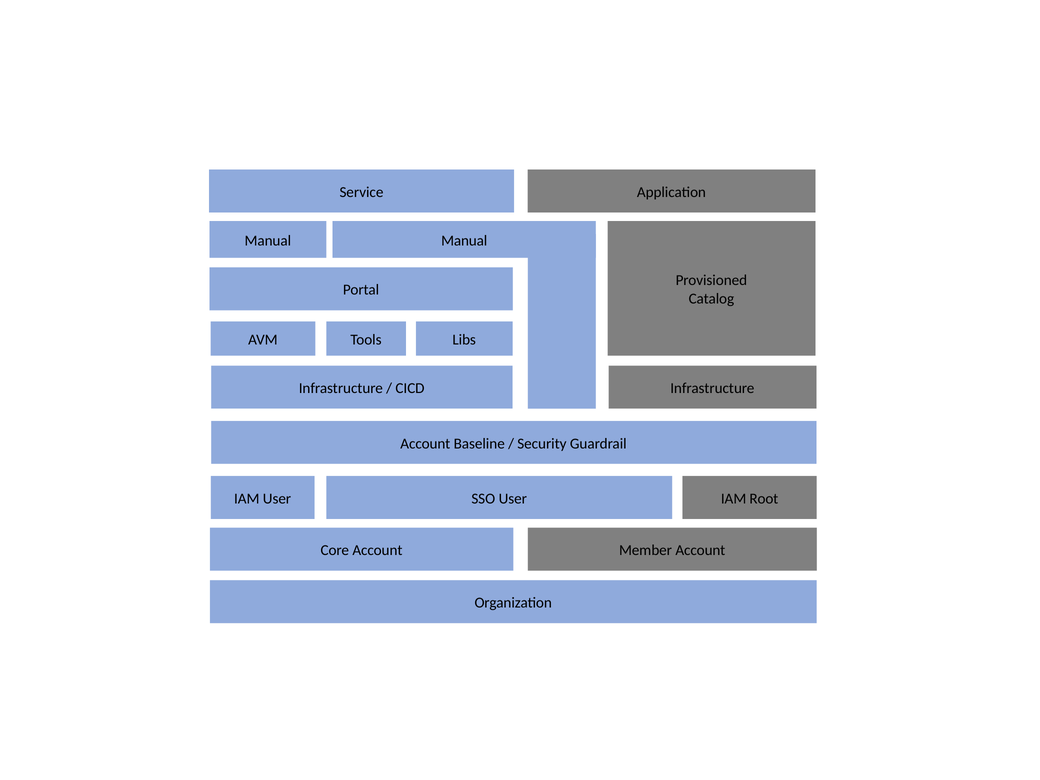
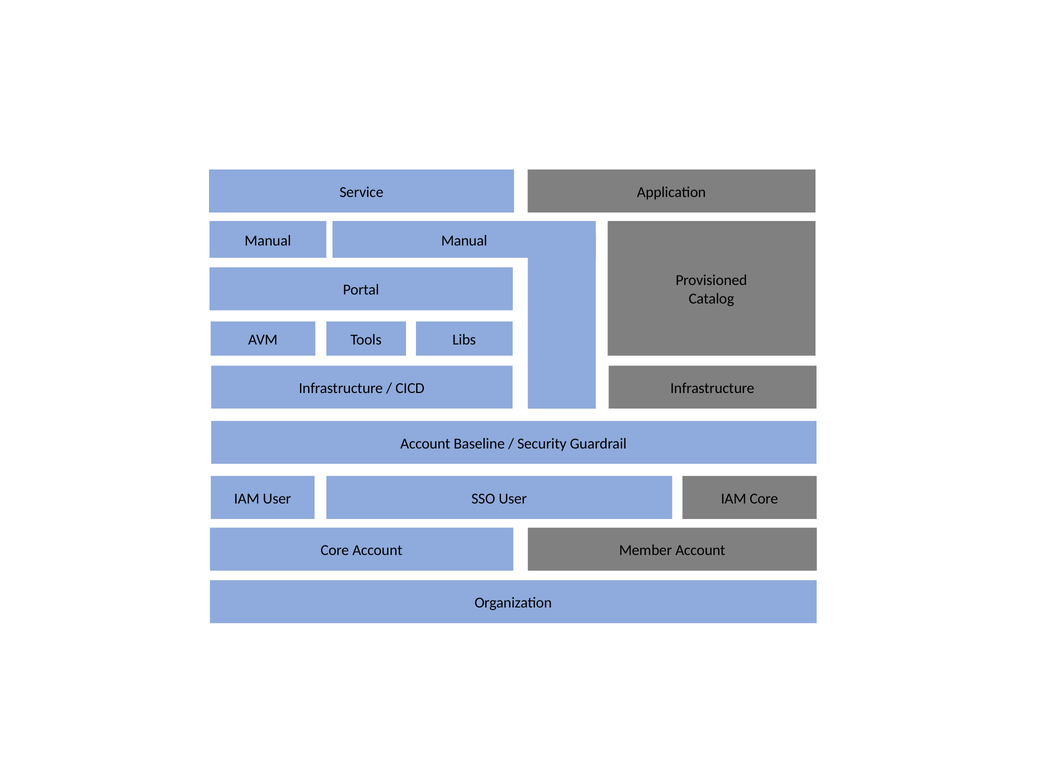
IAM Root: Root -> Core
